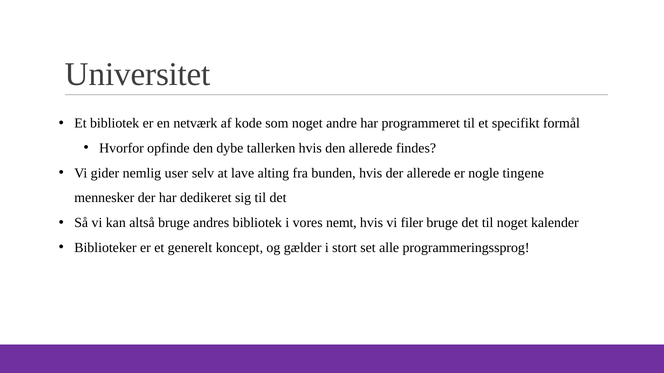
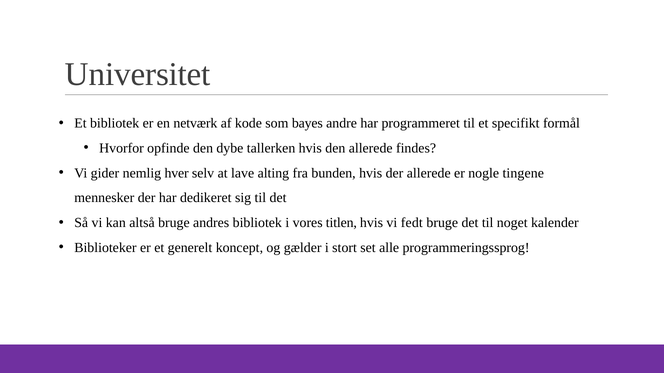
som noget: noget -> bayes
user: user -> hver
nemt: nemt -> titlen
filer: filer -> fedt
